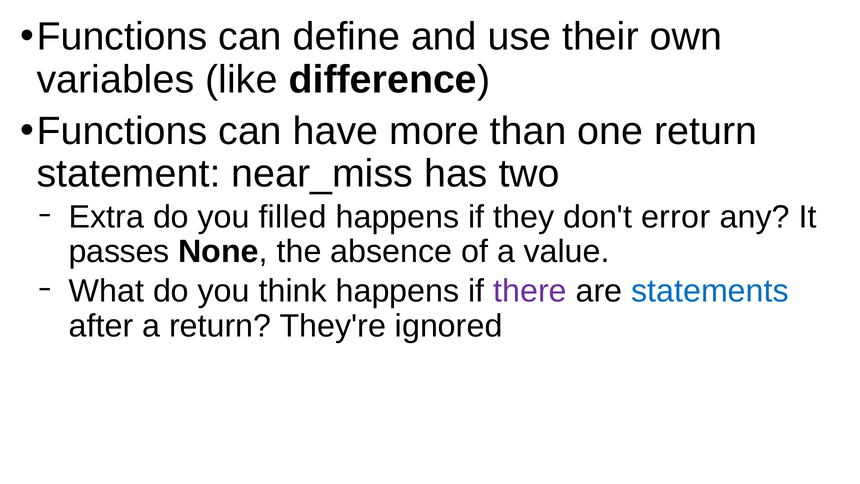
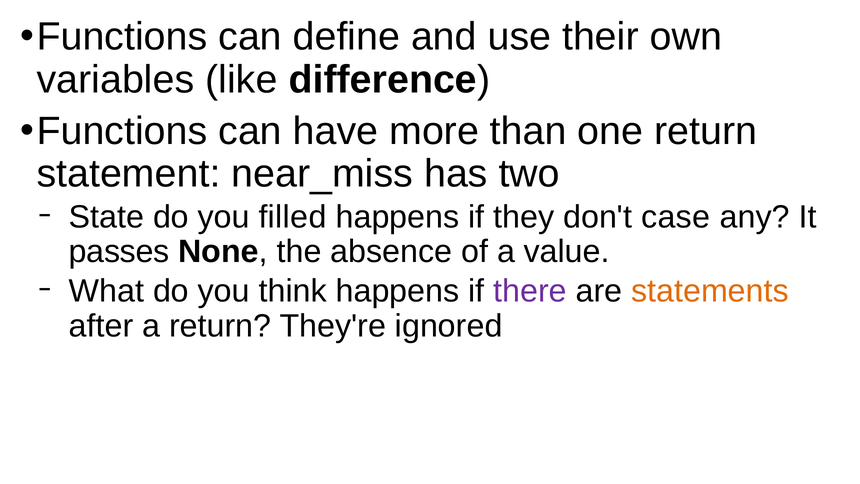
Extra: Extra -> State
error: error -> case
statements colour: blue -> orange
